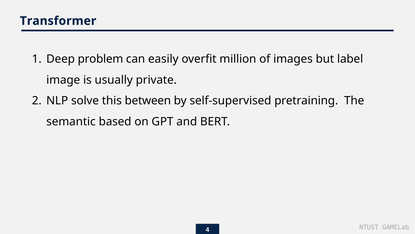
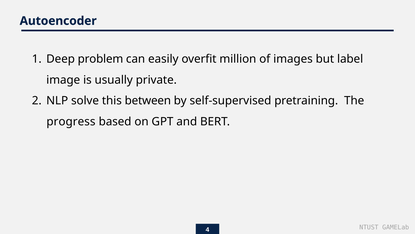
Transformer: Transformer -> Autoencoder
semantic: semantic -> progress
